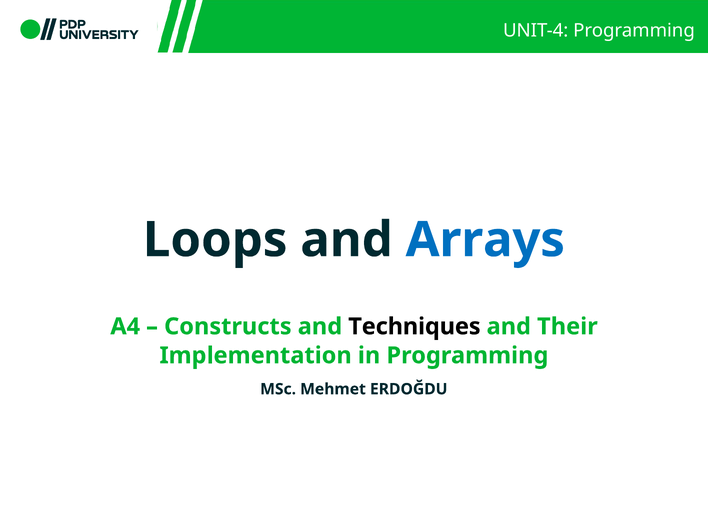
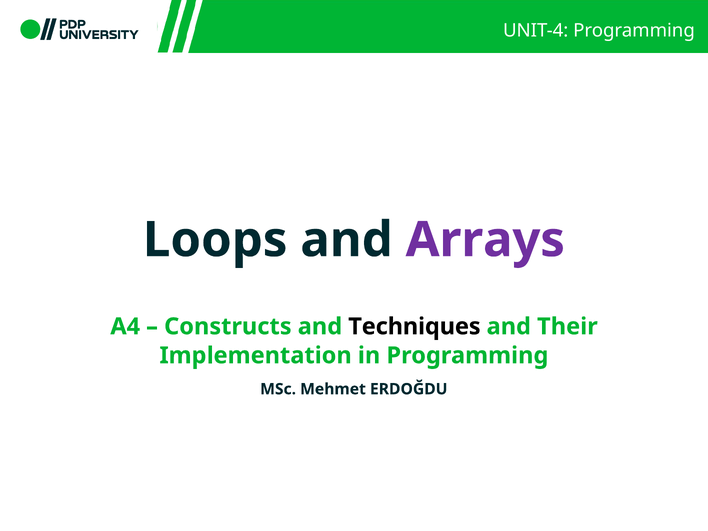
Arrays colour: blue -> purple
